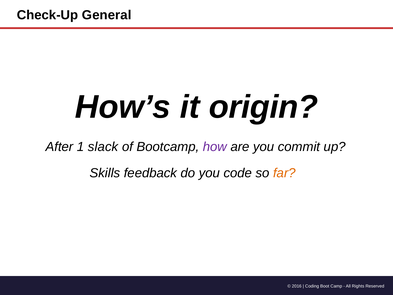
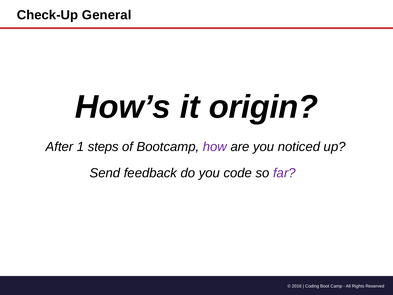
slack: slack -> steps
commit: commit -> noticed
Skills: Skills -> Send
far colour: orange -> purple
